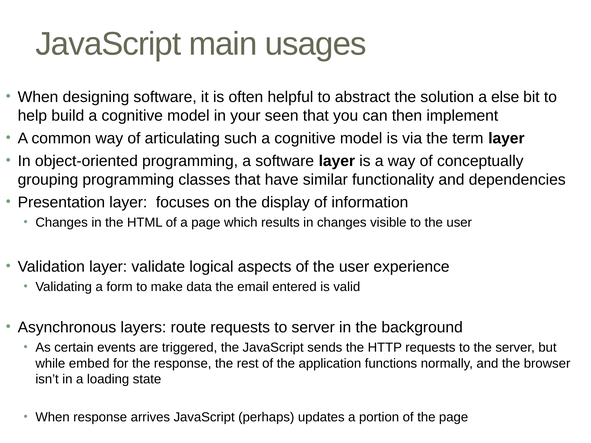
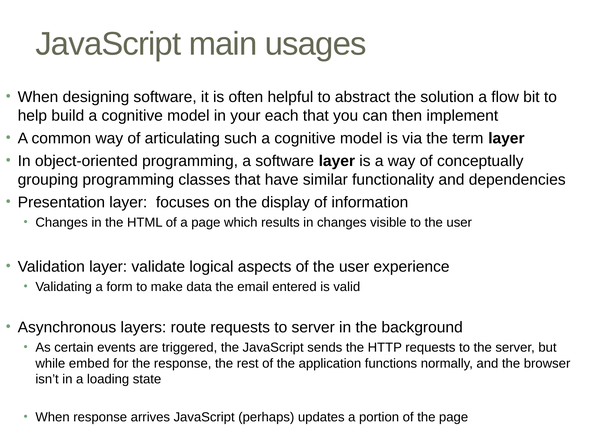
else: else -> flow
seen: seen -> each
